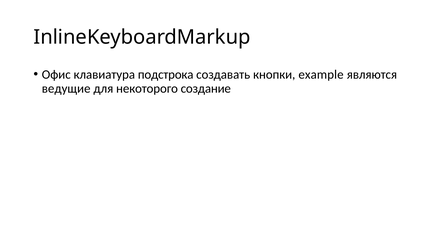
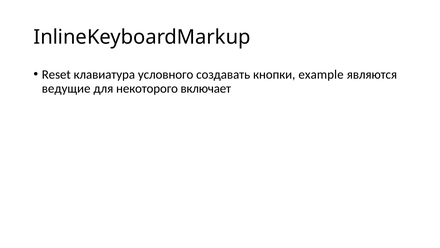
Офис: Офис -> Reset
подстрока: подстрока -> условного
создание: создание -> включает
